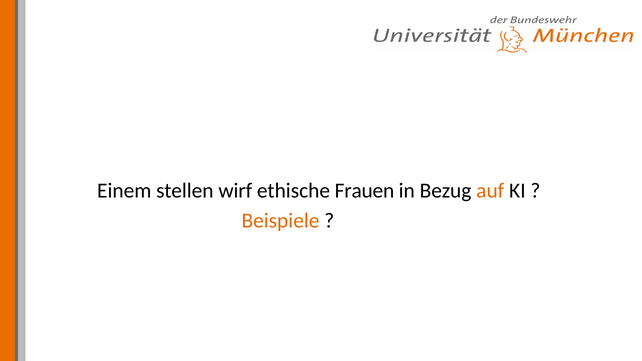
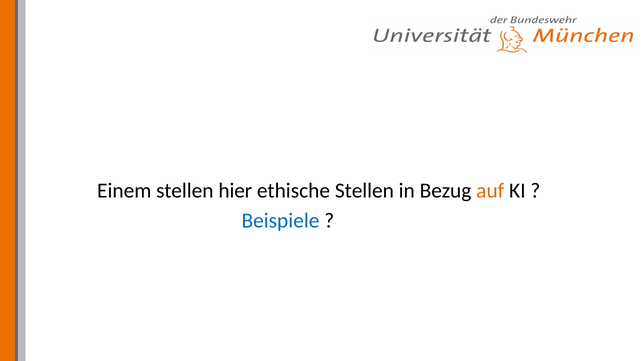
wirf: wirf -> hier
ethische Frauen: Frauen -> Stellen
Beispiele colour: orange -> blue
